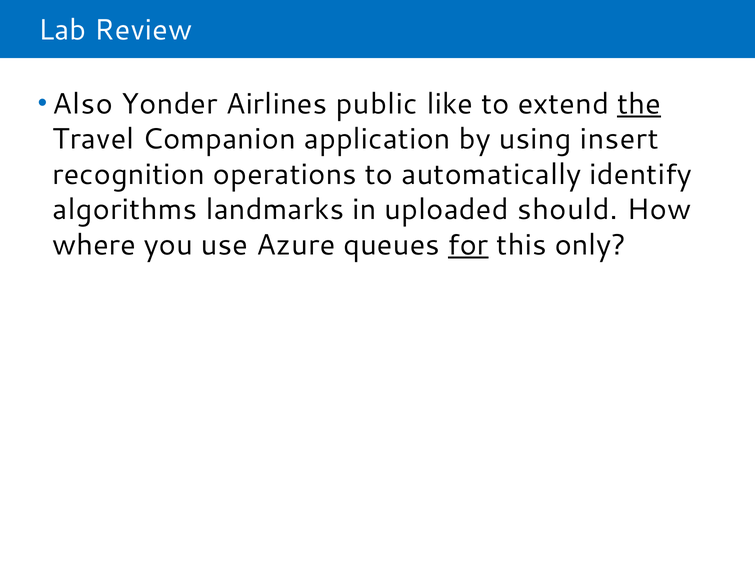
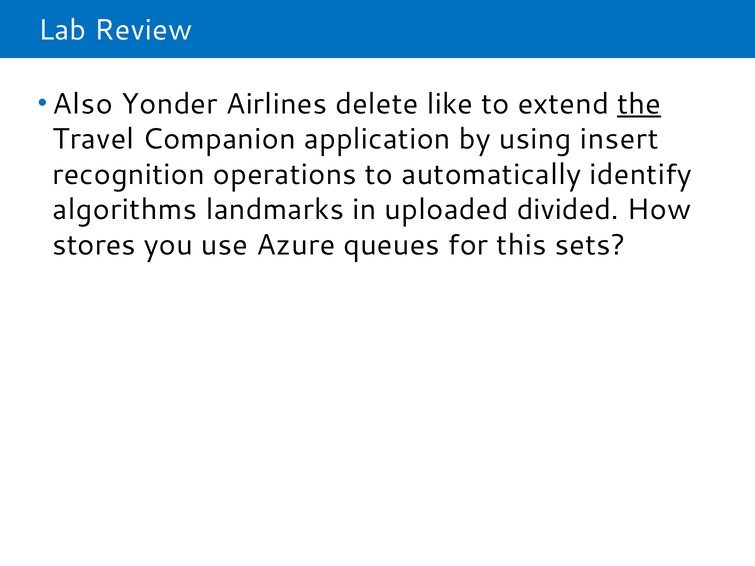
public: public -> delete
should: should -> divided
where: where -> stores
for underline: present -> none
only: only -> sets
